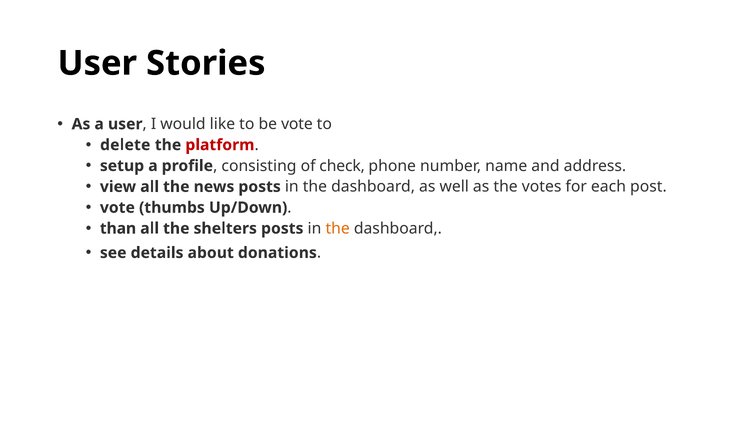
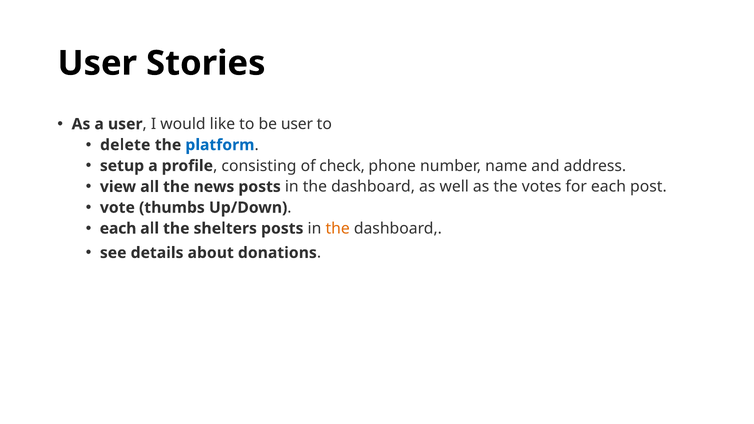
be vote: vote -> user
platform colour: red -> blue
than at (118, 229): than -> each
